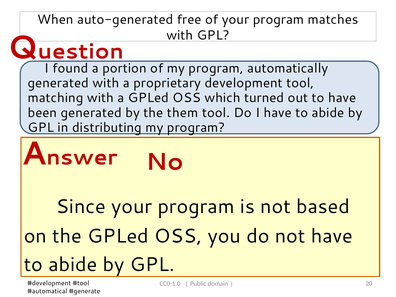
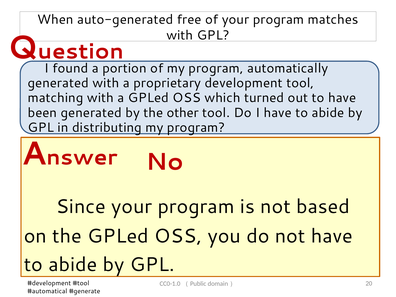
them: them -> other
